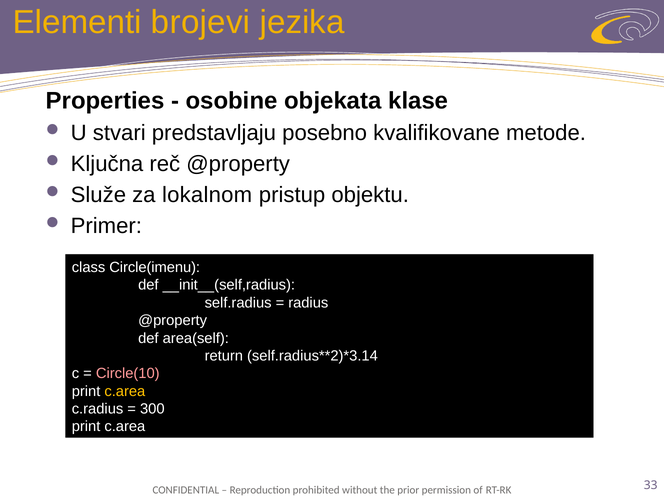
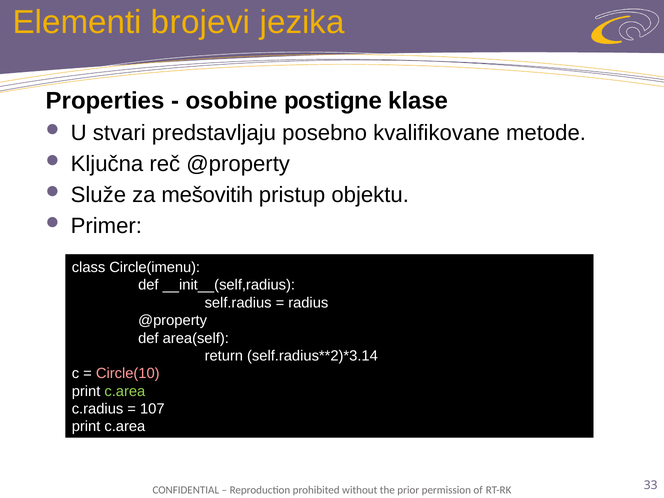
objekata: objekata -> postigne
lokalnom: lokalnom -> mešovitih
c.area at (125, 391) colour: yellow -> light green
300: 300 -> 107
